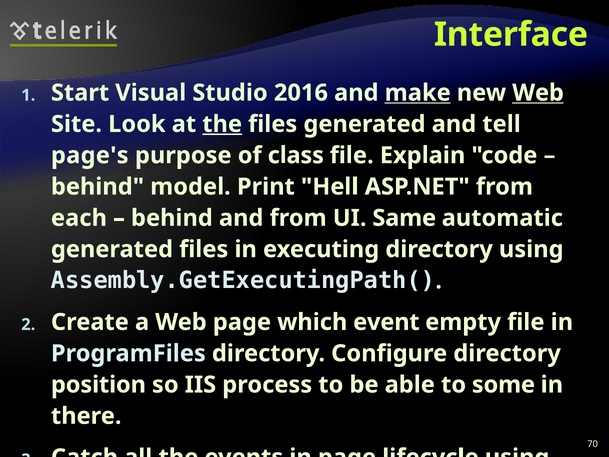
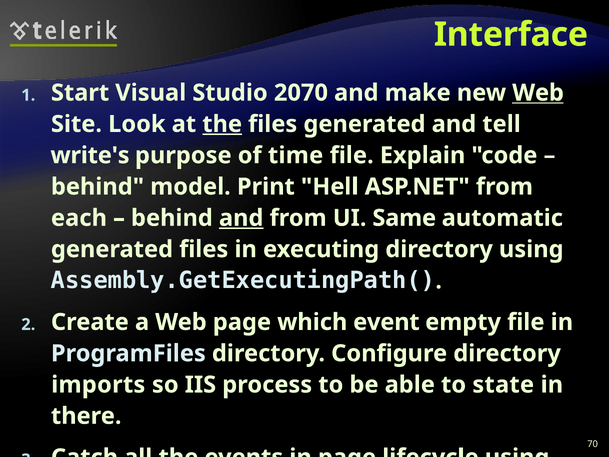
2016: 2016 -> 2070
make underline: present -> none
page's: page's -> write's
class: class -> time
and at (241, 218) underline: none -> present
position: position -> imports
some: some -> state
